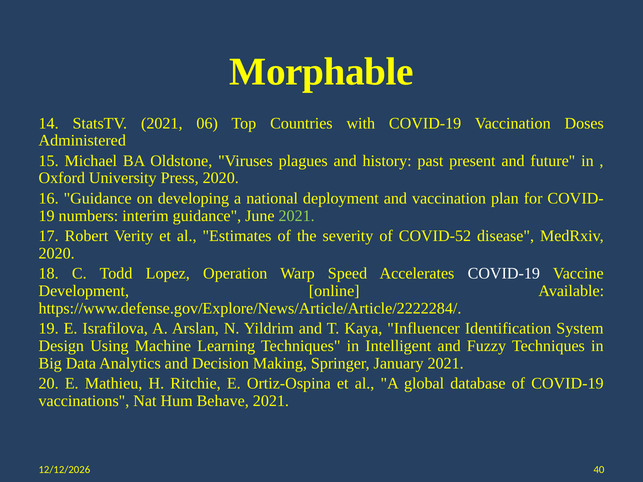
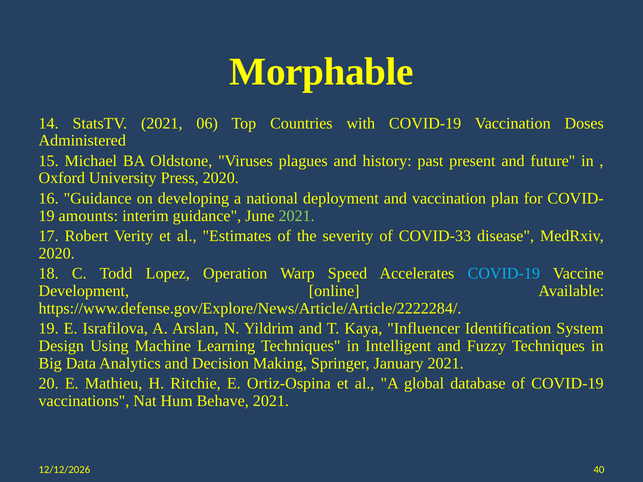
numbers: numbers -> amounts
COVID-52: COVID-52 -> COVID-33
COVID-19 at (504, 274) colour: white -> light blue
